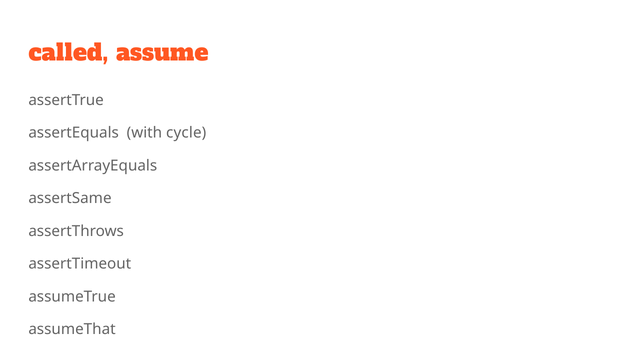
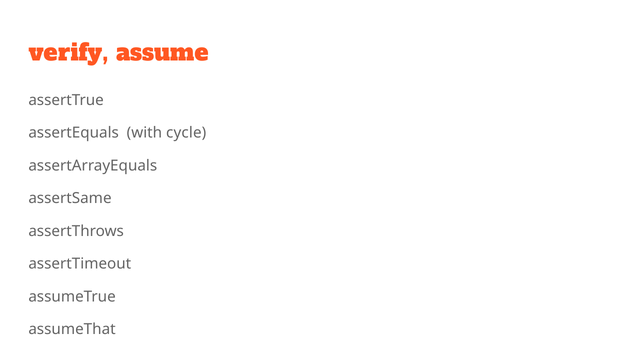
called: called -> verify
